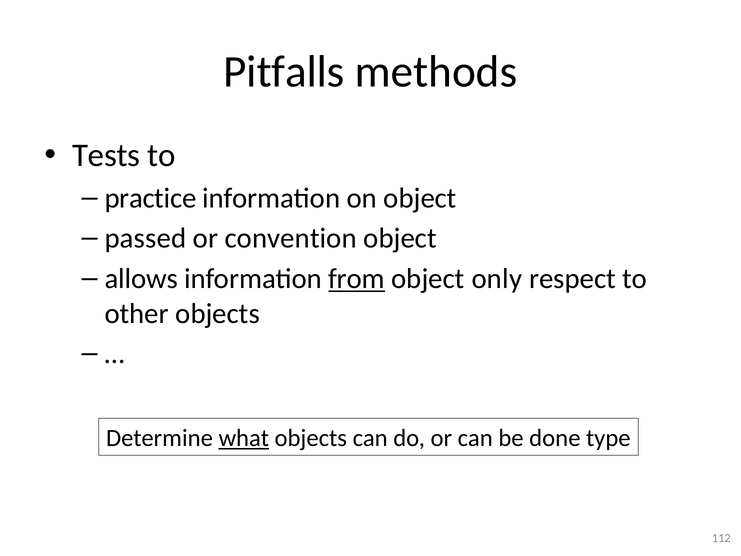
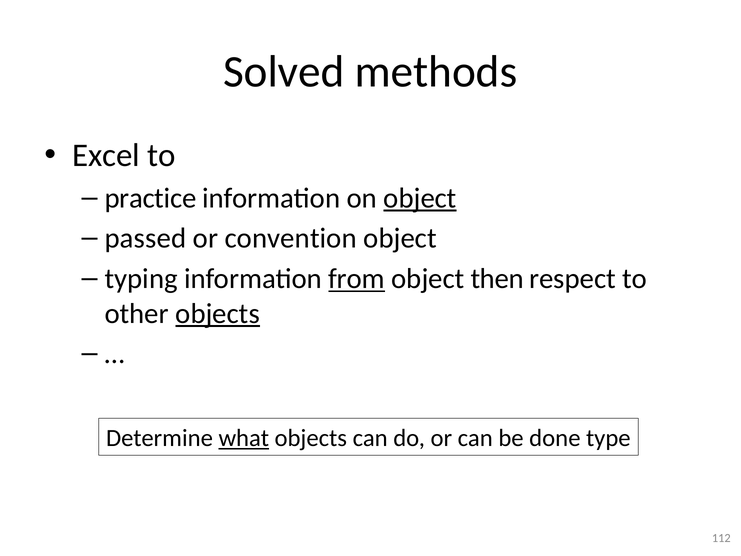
Pitfalls: Pitfalls -> Solved
Tests: Tests -> Excel
object at (420, 198) underline: none -> present
allows: allows -> typing
only: only -> then
objects at (218, 313) underline: none -> present
